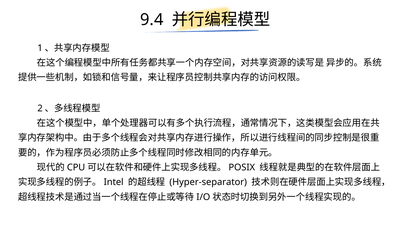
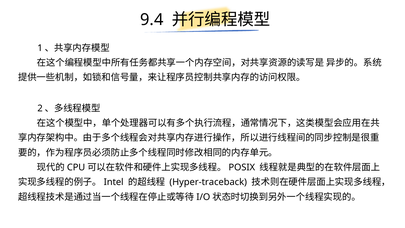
Hyper-separator: Hyper-separator -> Hyper-traceback
